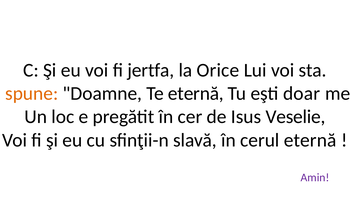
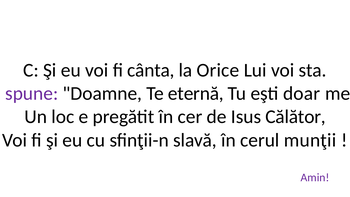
jertfa: jertfa -> cânta
spune colour: orange -> purple
Veselie: Veselie -> Călător
cerul eternă: eternă -> munţii
